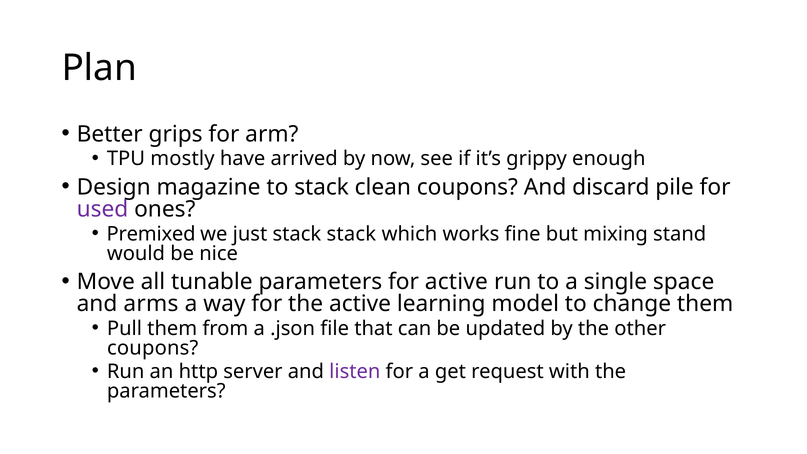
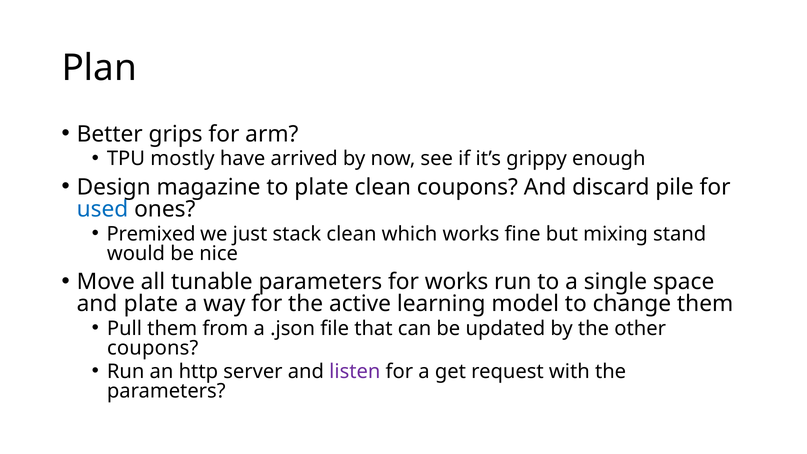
to stack: stack -> plate
used colour: purple -> blue
stack stack: stack -> clean
for active: active -> works
and arms: arms -> plate
